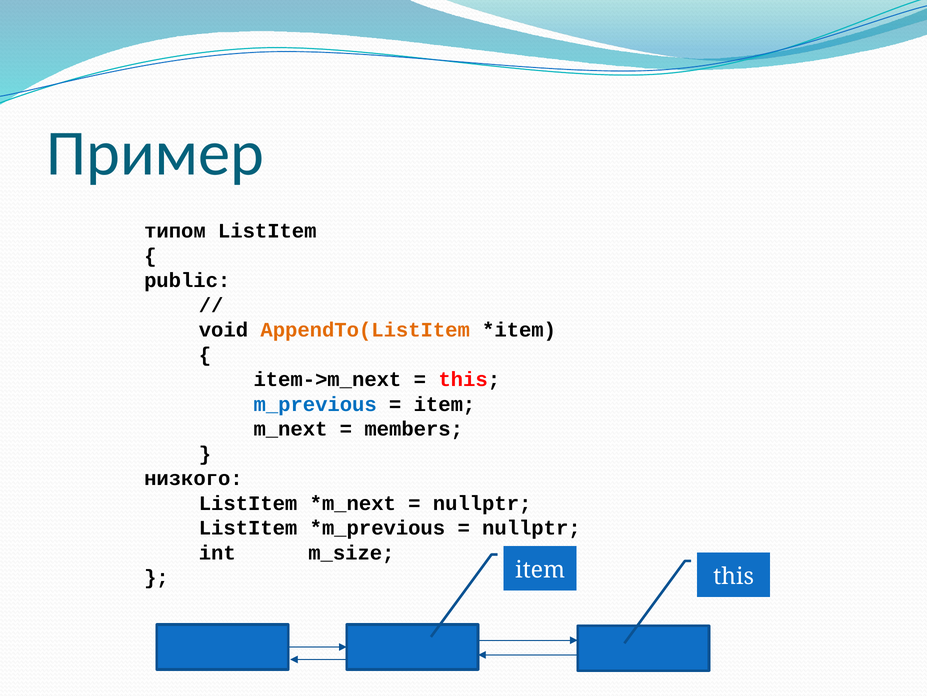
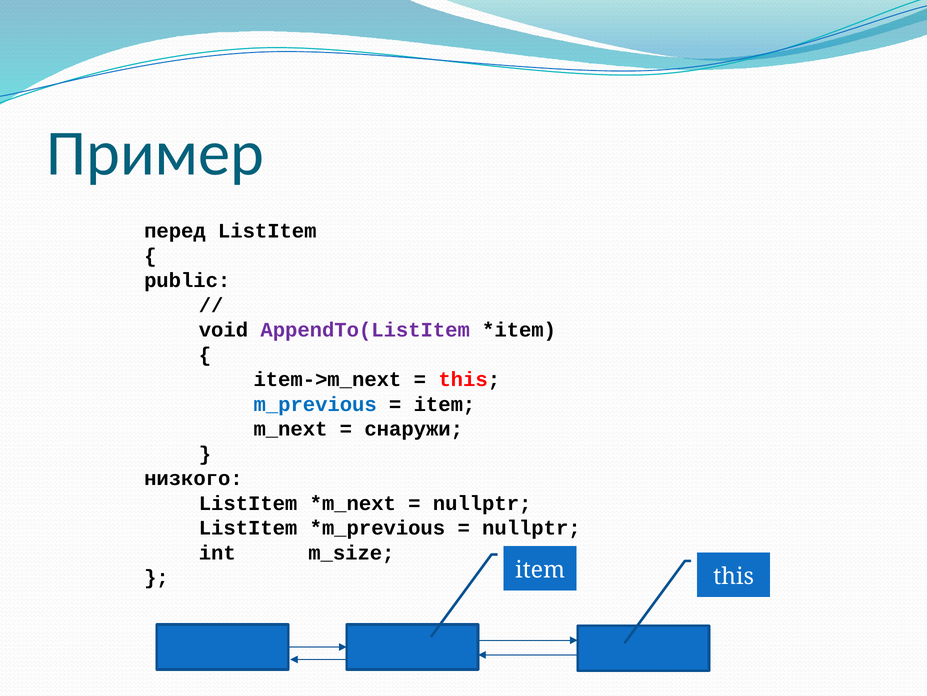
типом: типом -> перед
AppendTo(ListItem colour: orange -> purple
members: members -> снаружи
